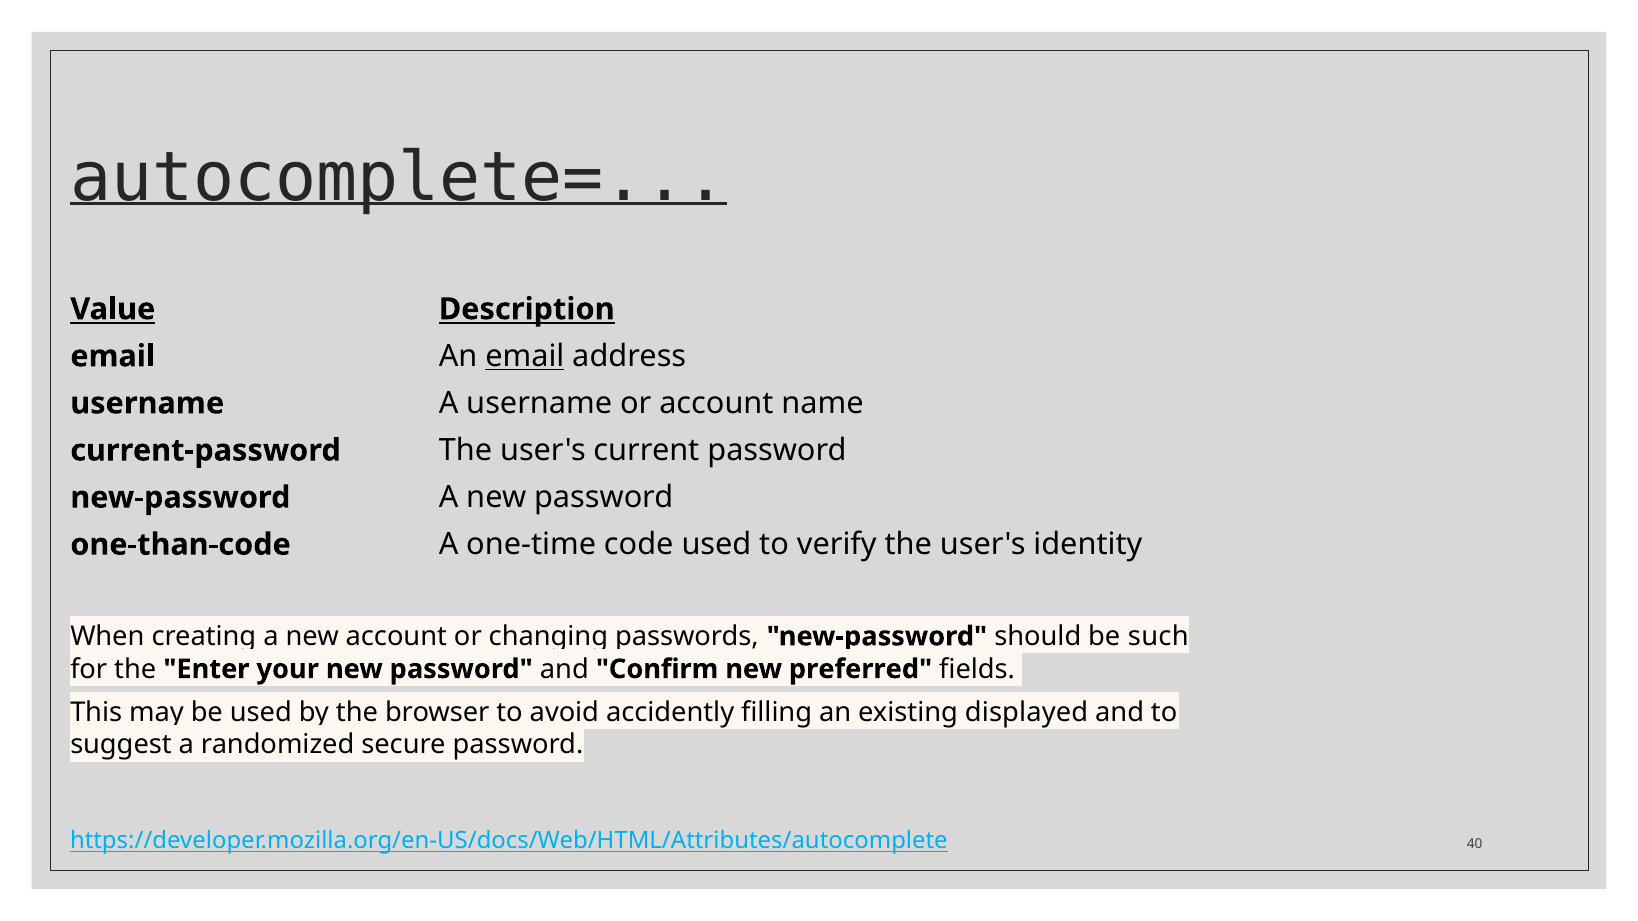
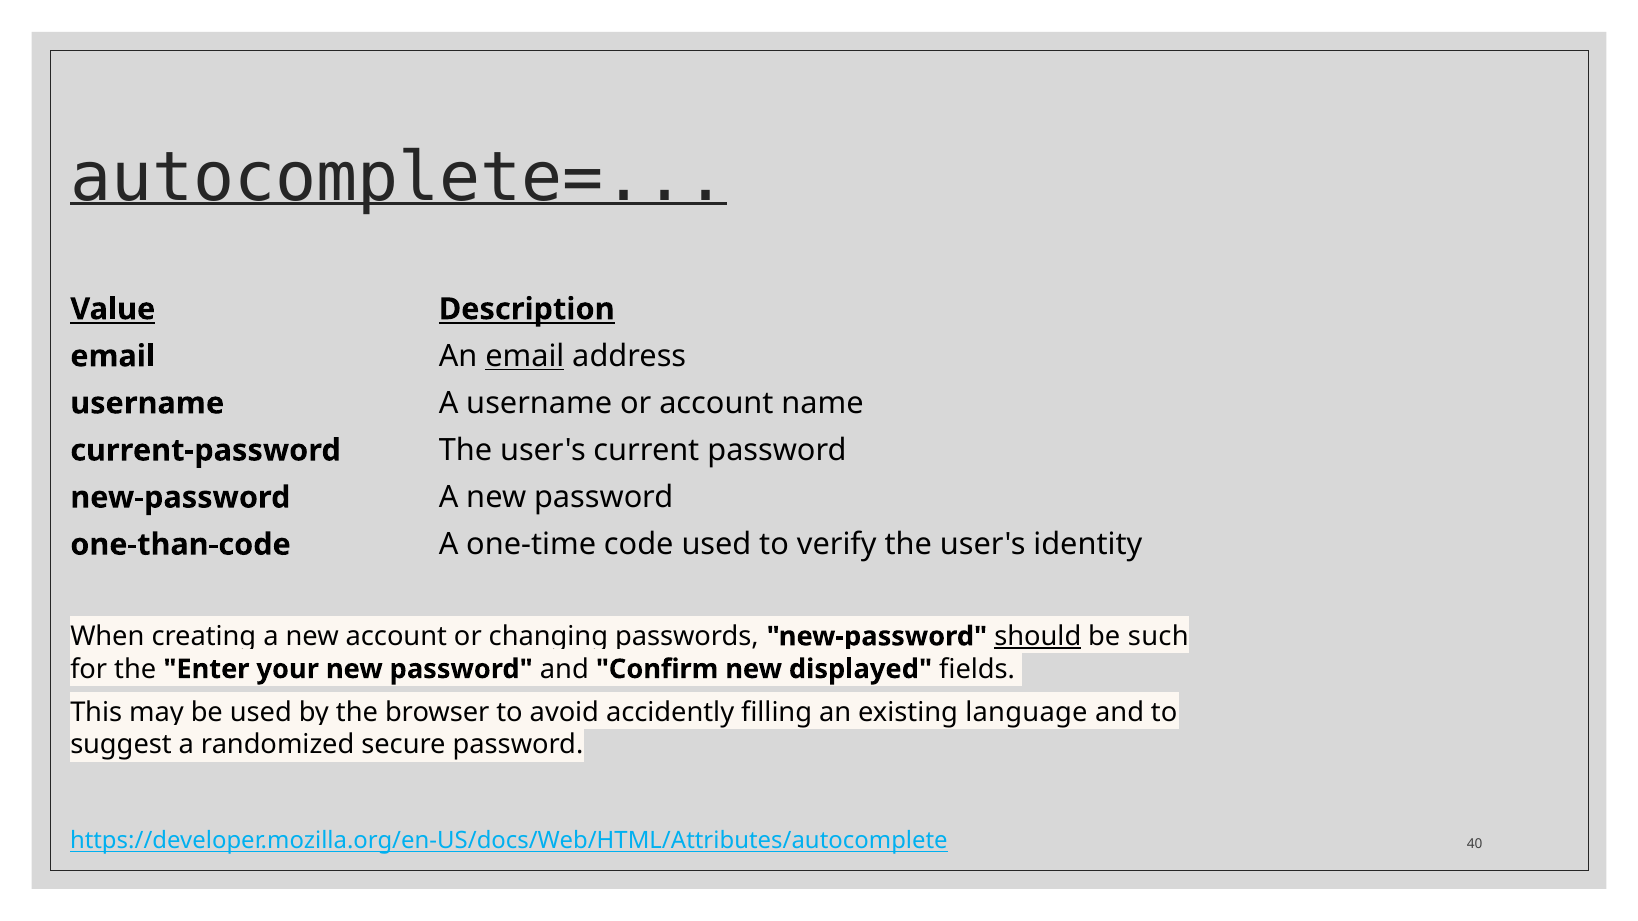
should underline: none -> present
preferred: preferred -> displayed
displayed: displayed -> language
